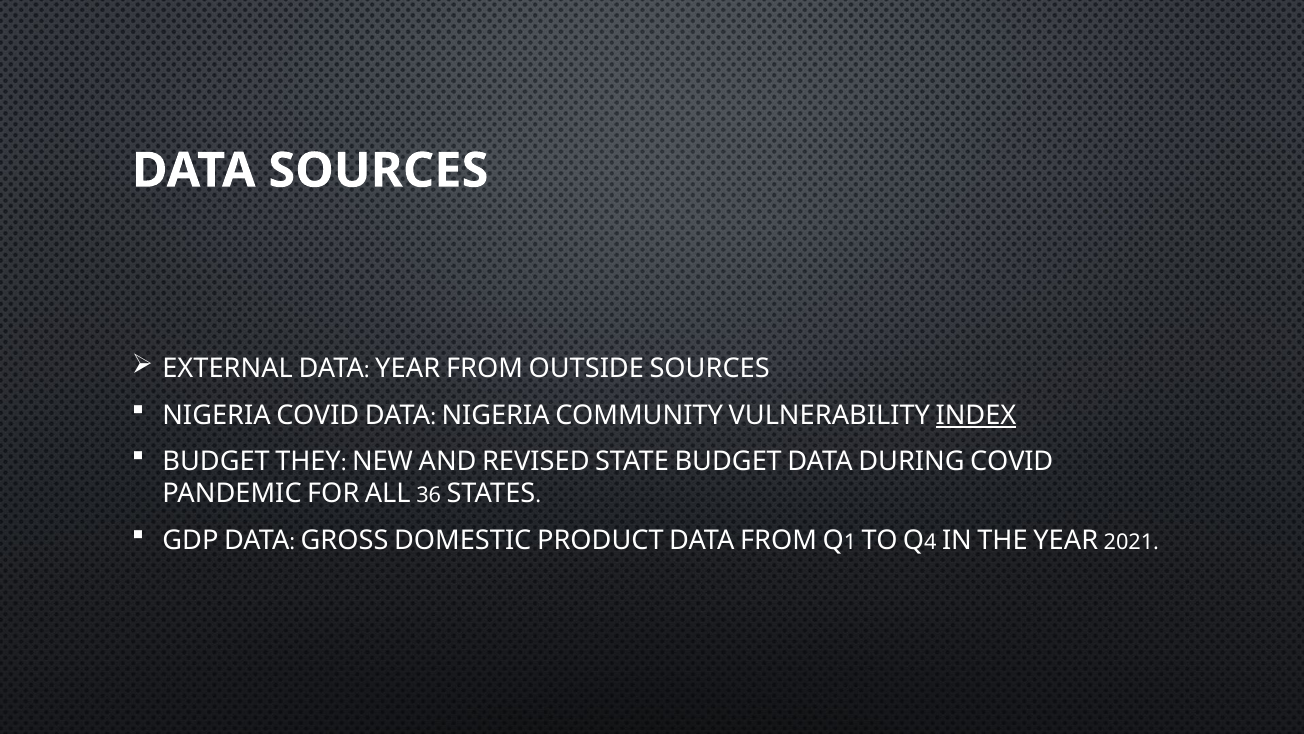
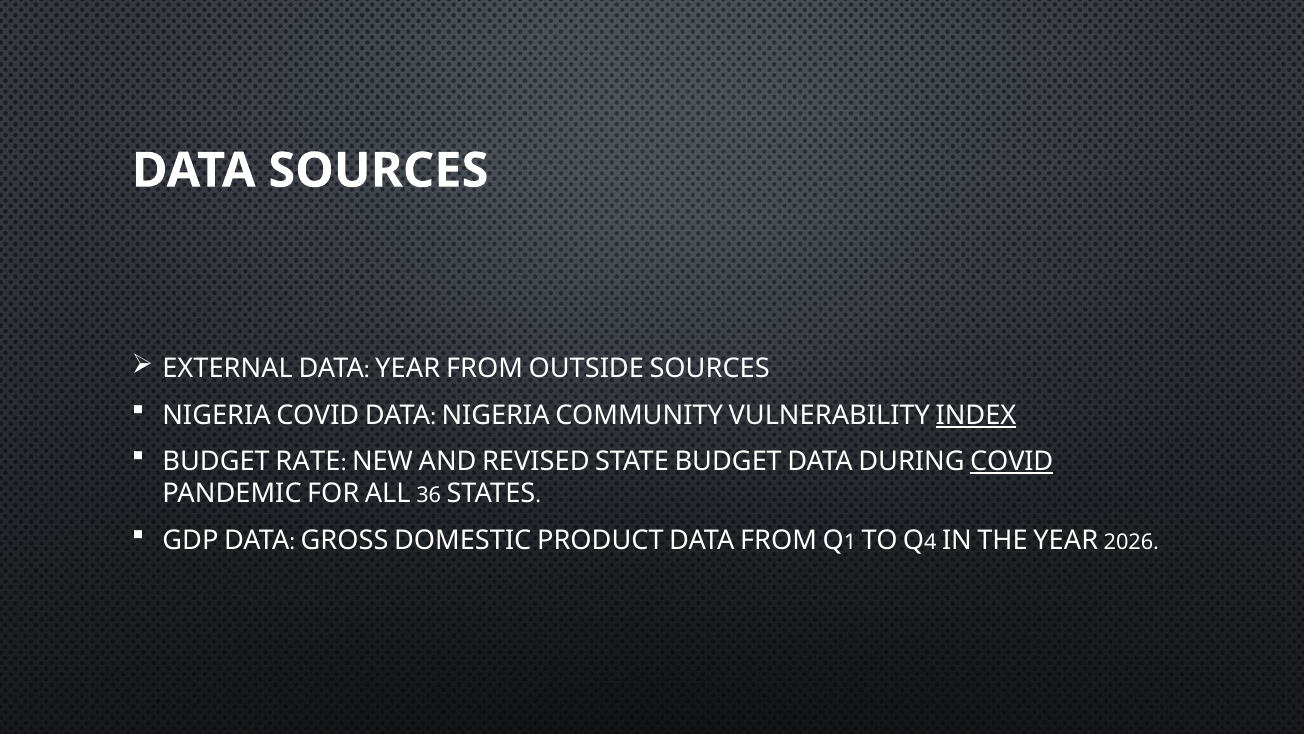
THEY: THEY -> RATE
COVID at (1012, 461) underline: none -> present
2021: 2021 -> 2026
